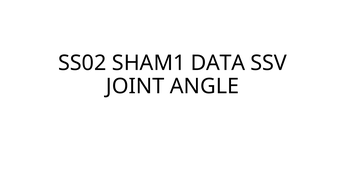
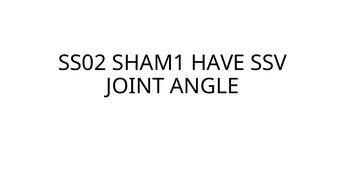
DATA: DATA -> HAVE
